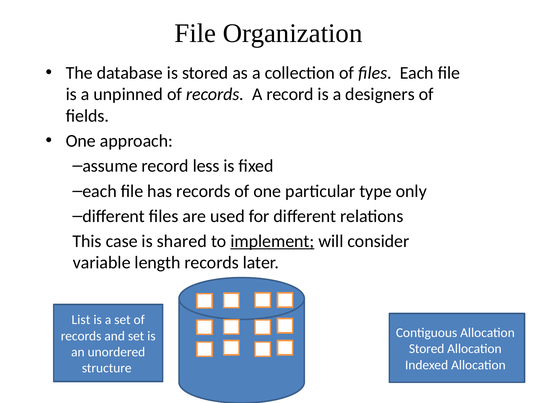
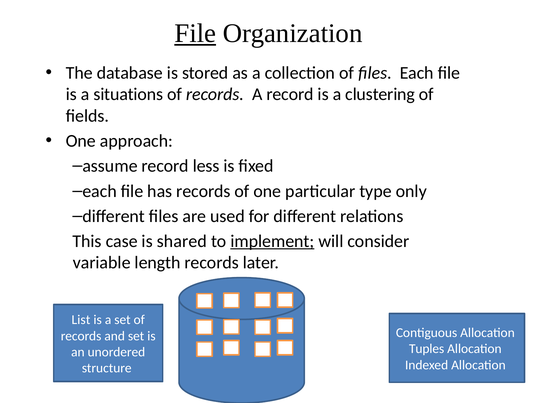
File at (195, 33) underline: none -> present
unpinned: unpinned -> situations
designers: designers -> clustering
Stored at (427, 349): Stored -> Tuples
